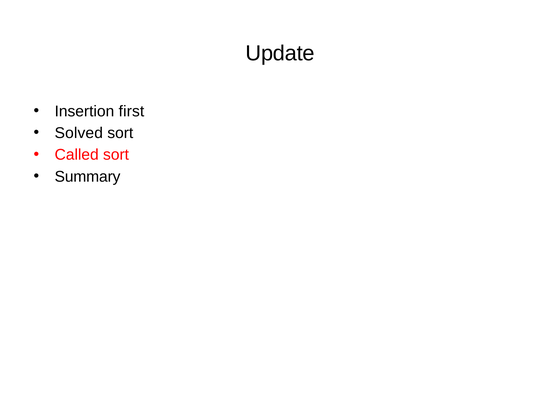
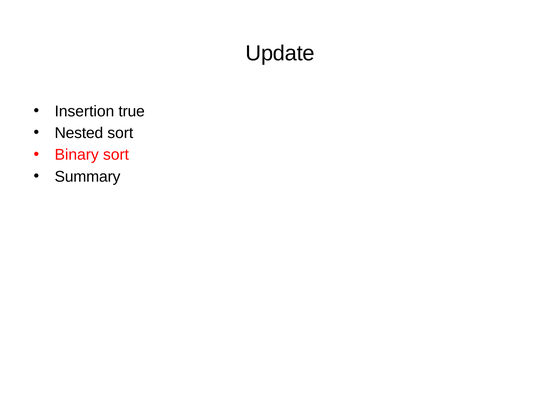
first: first -> true
Solved: Solved -> Nested
Called: Called -> Binary
